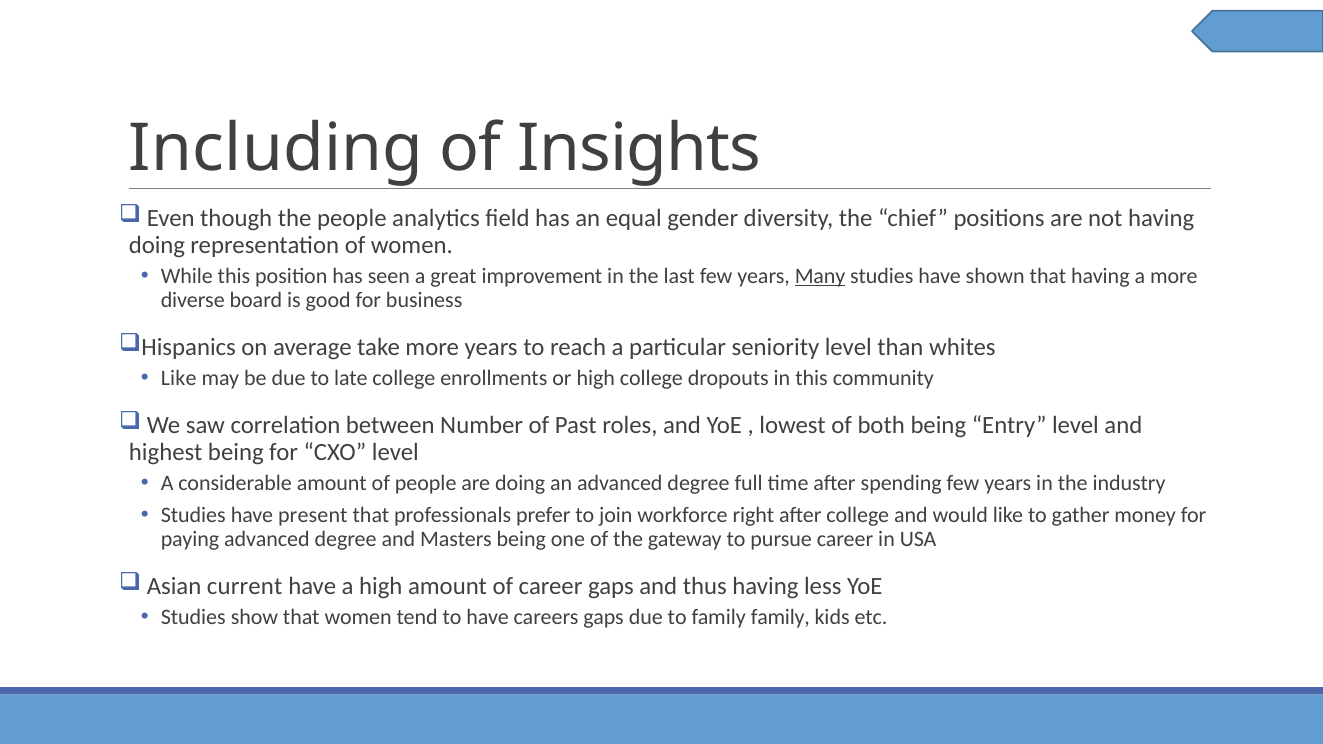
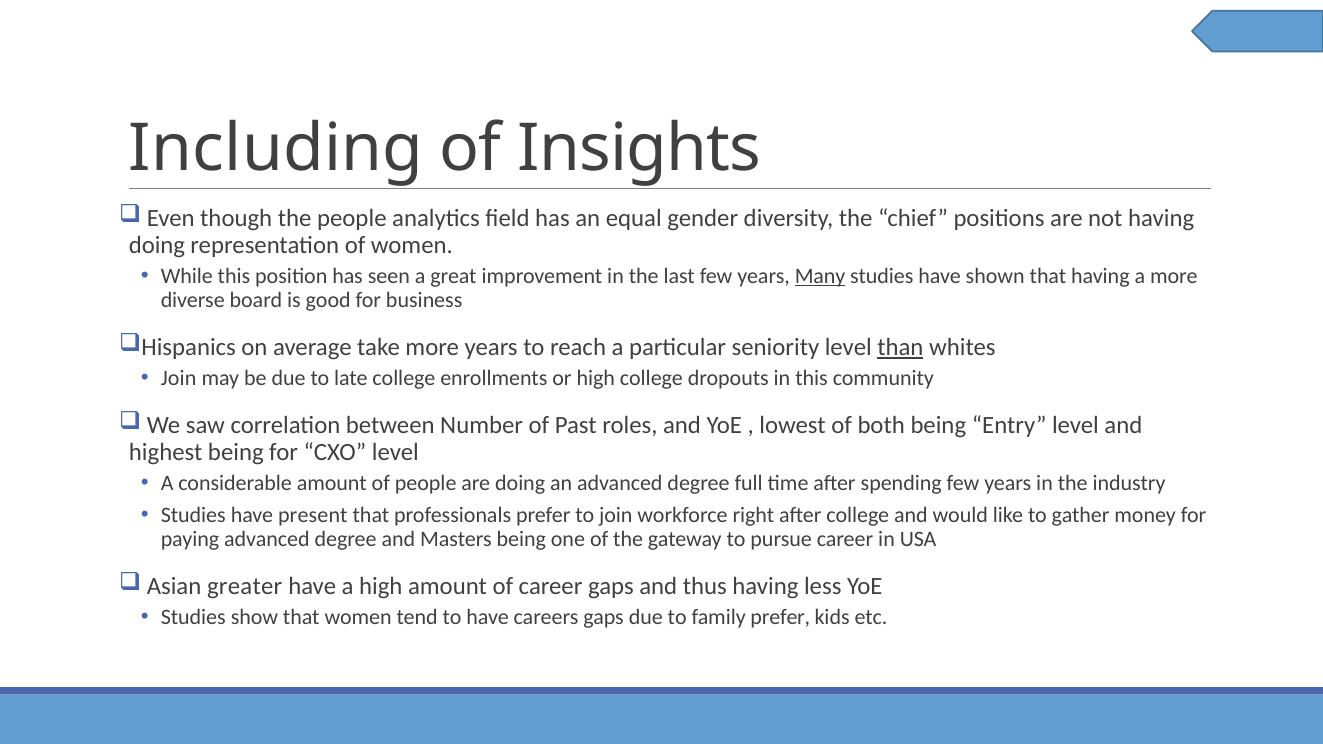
than underline: none -> present
Like at (179, 378): Like -> Join
current: current -> greater
family family: family -> prefer
